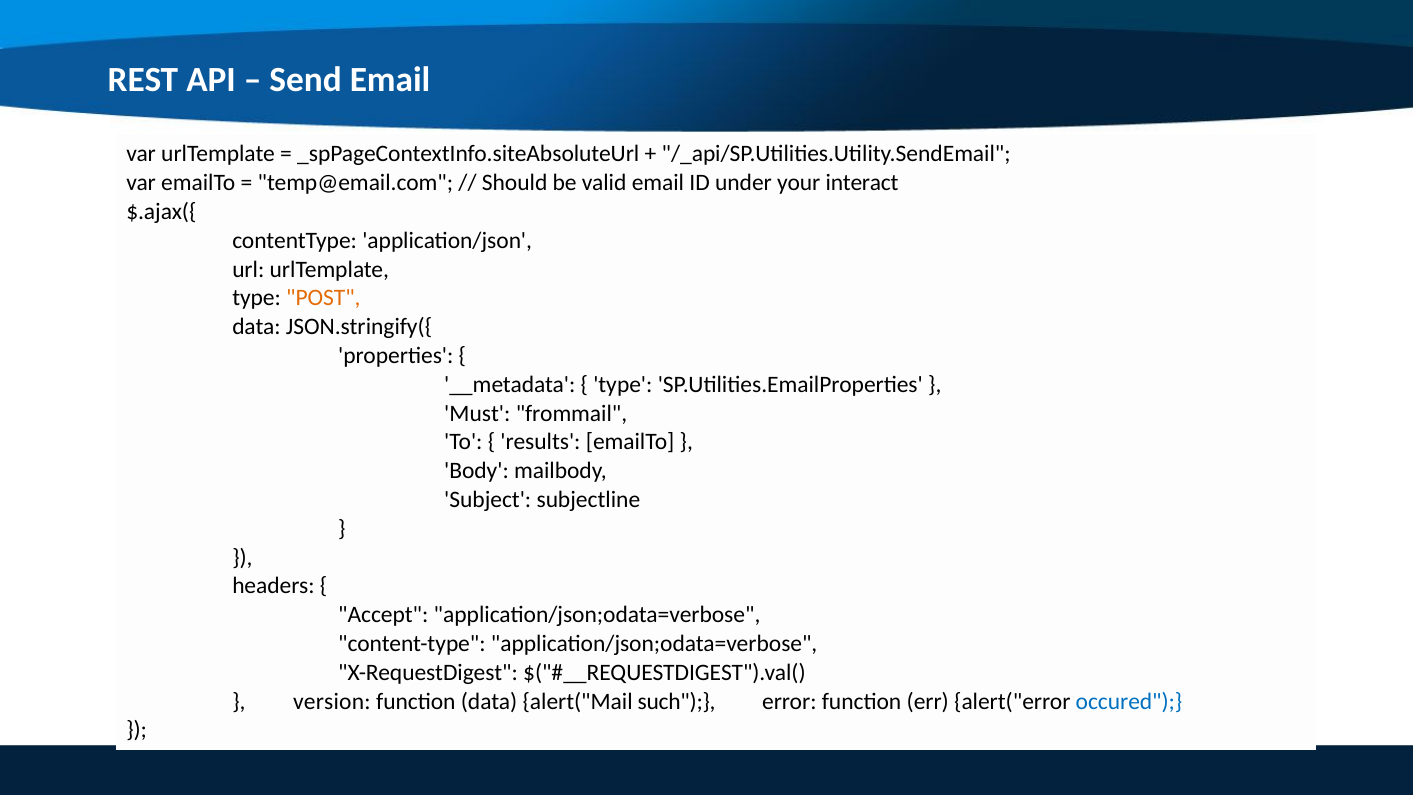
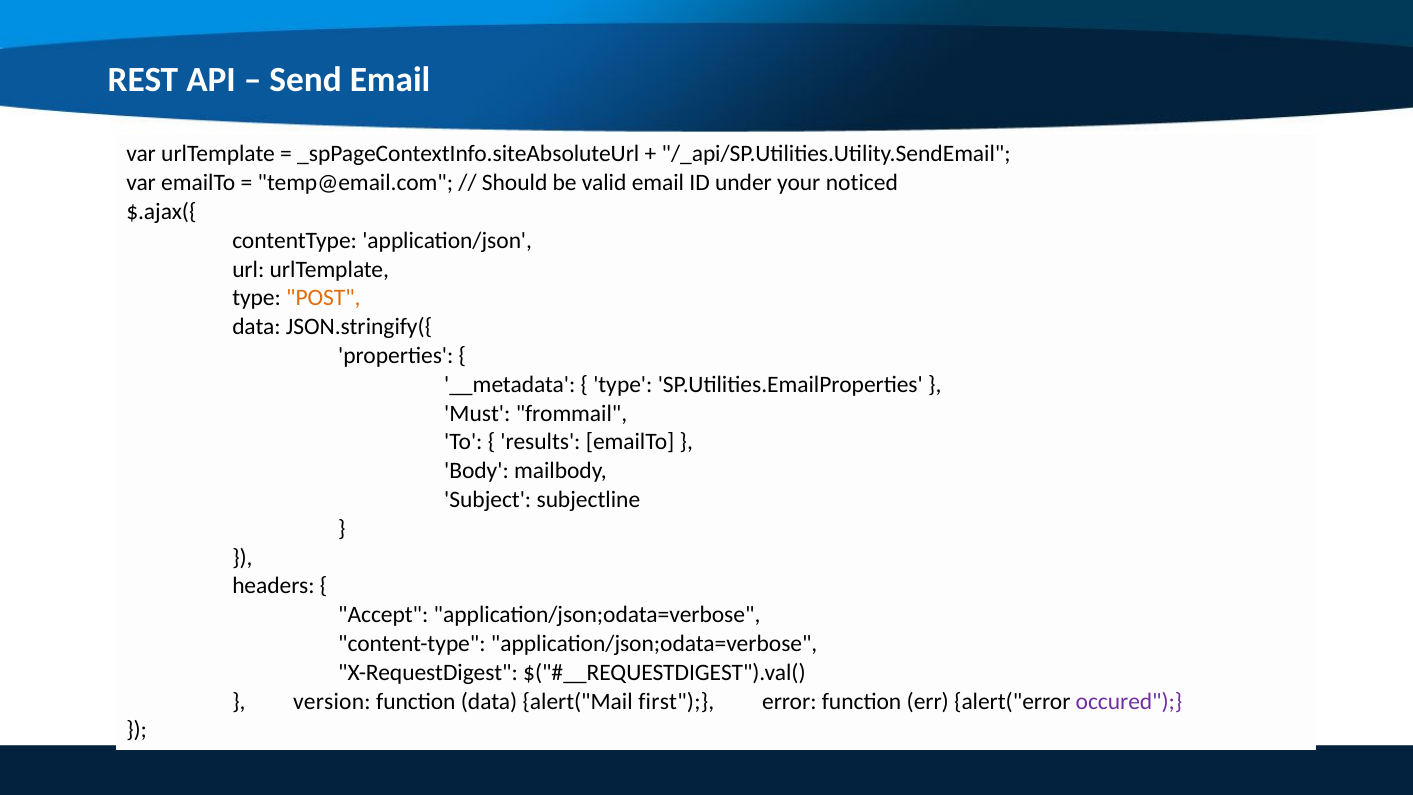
interact: interact -> noticed
such: such -> first
occured colour: blue -> purple
